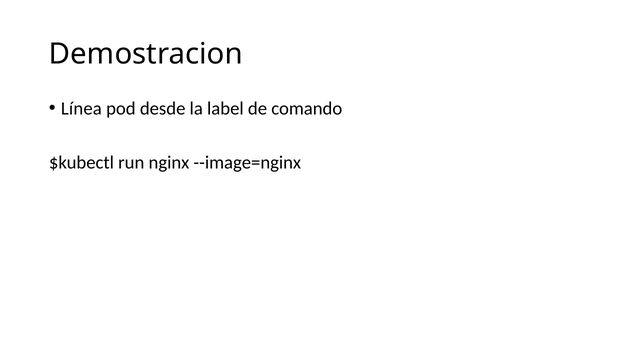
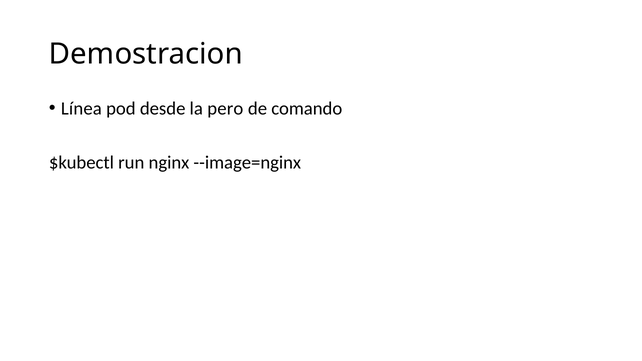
label: label -> pero
